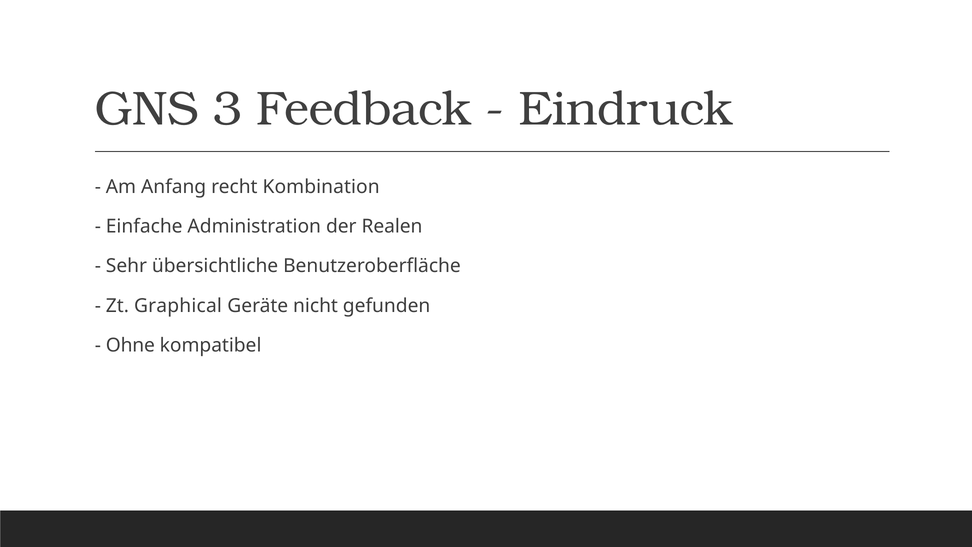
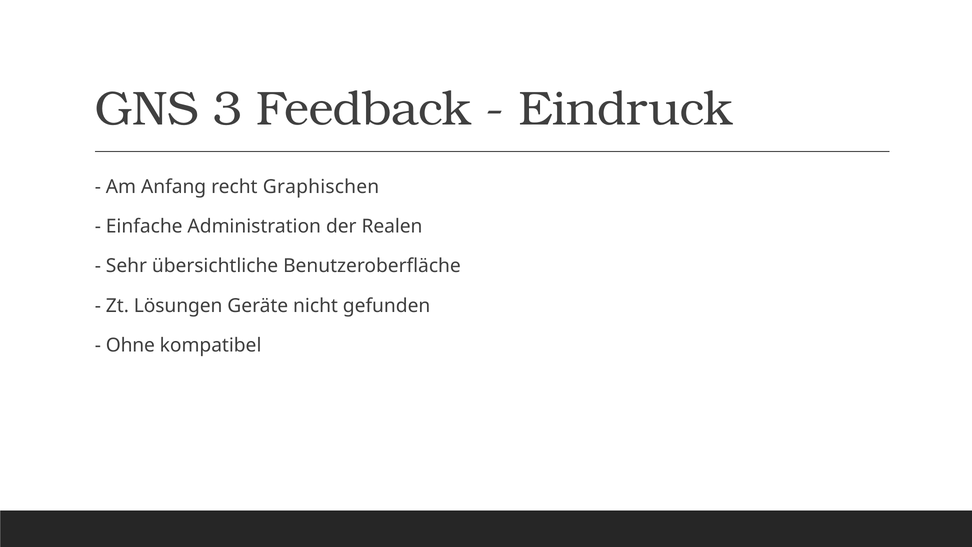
Kombination: Kombination -> Graphischen
Graphical: Graphical -> Lösungen
